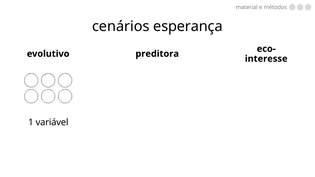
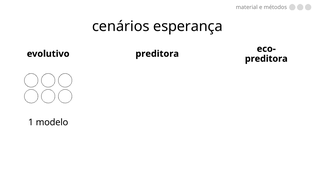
interesse at (266, 59): interesse -> preditora
variável: variável -> modelo
